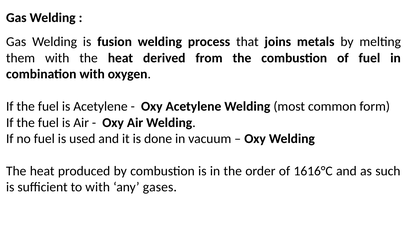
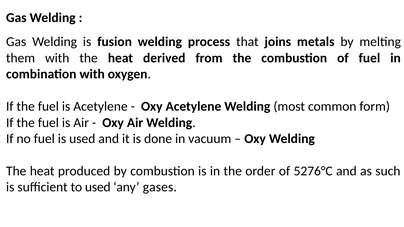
1616°C: 1616°C -> 5276°C
to with: with -> used
